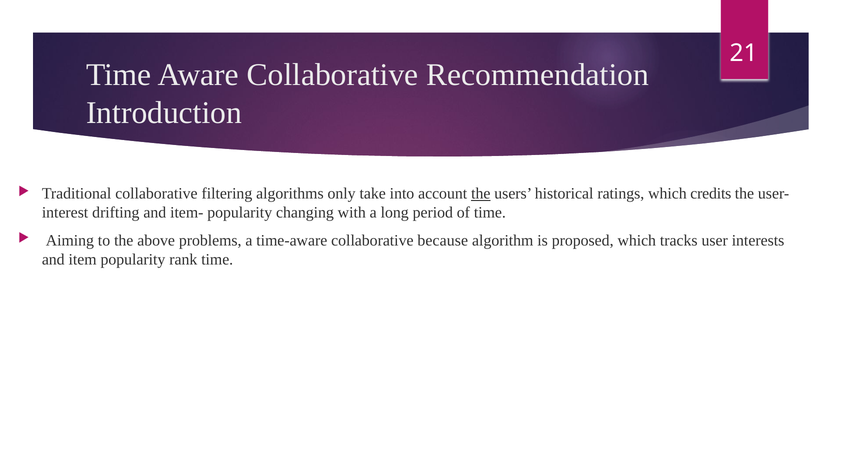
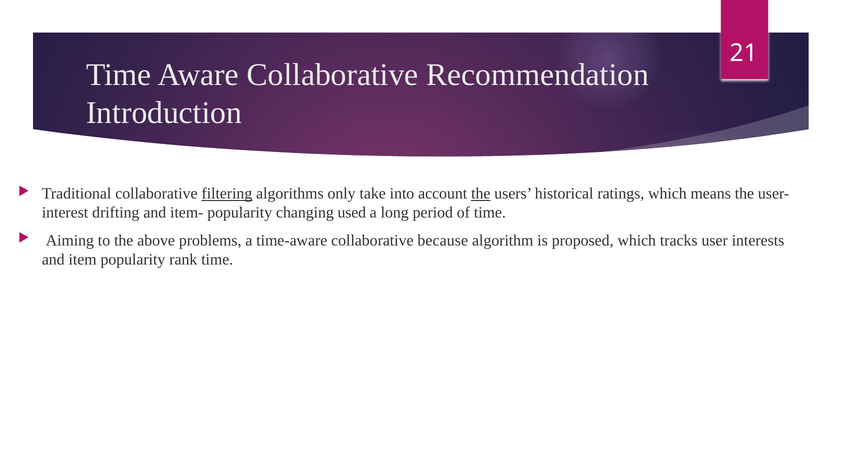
filtering underline: none -> present
credits: credits -> means
with: with -> used
